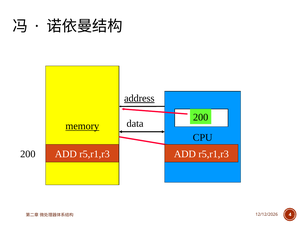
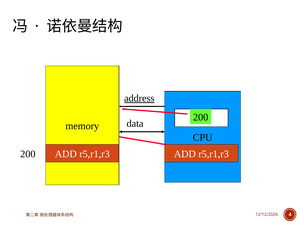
memory underline: present -> none
